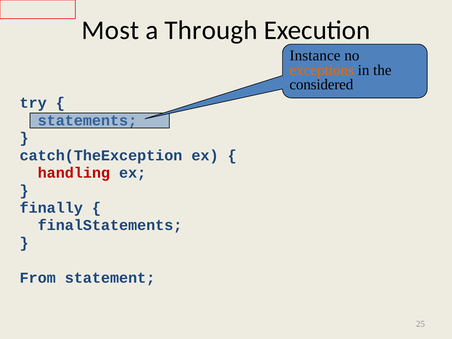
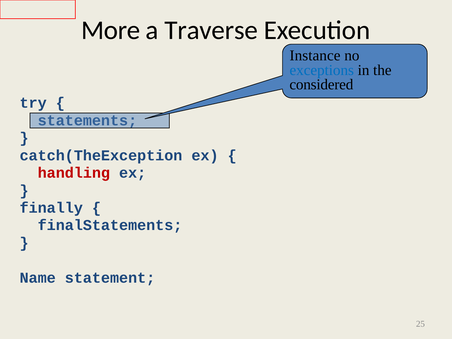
Most: Most -> More
Through: Through -> Traverse
exceptions colour: orange -> blue
From: From -> Name
